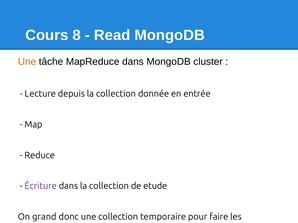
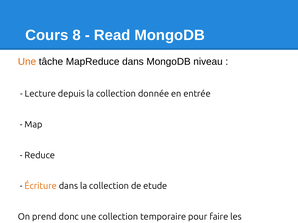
cluster: cluster -> niveau
Écriture colour: purple -> orange
grand: grand -> prend
